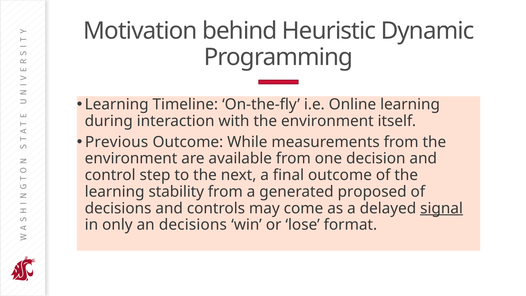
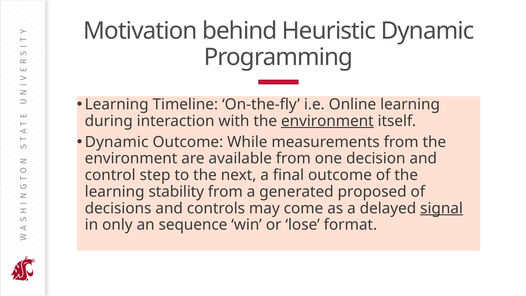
environment at (327, 121) underline: none -> present
Previous at (117, 142): Previous -> Dynamic
an decisions: decisions -> sequence
